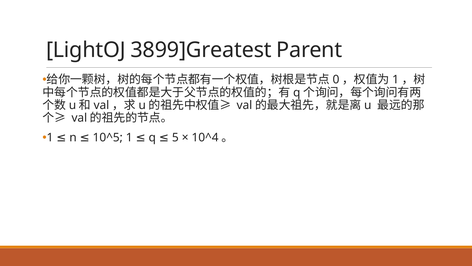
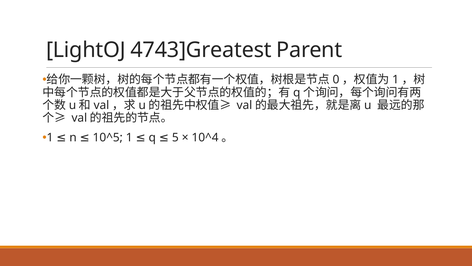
3899]Greatest: 3899]Greatest -> 4743]Greatest
